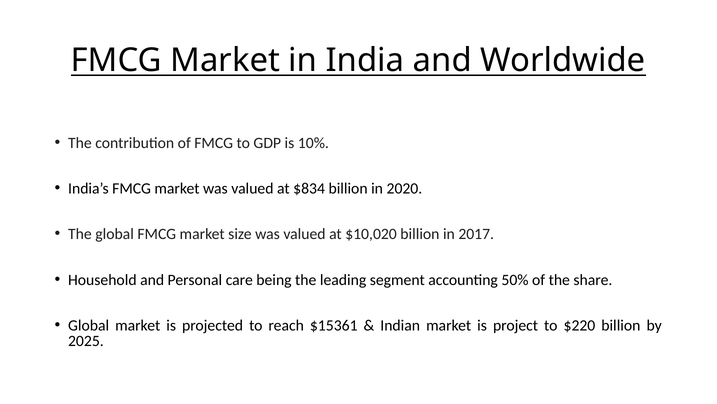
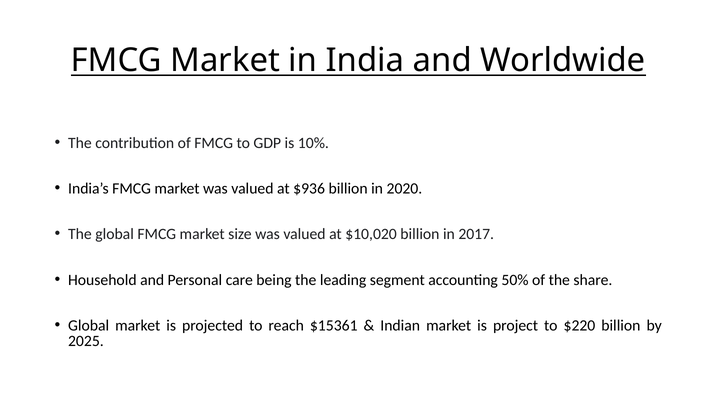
$834: $834 -> $936
